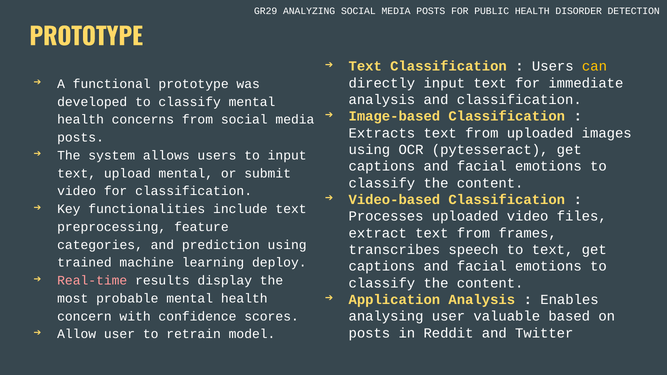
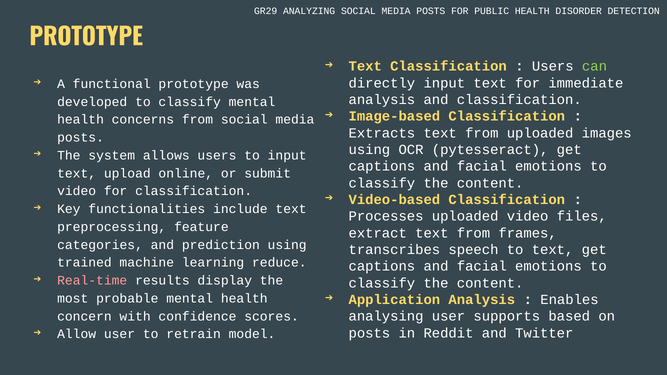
can colour: yellow -> light green
upload mental: mental -> online
deploy: deploy -> reduce
valuable: valuable -> supports
